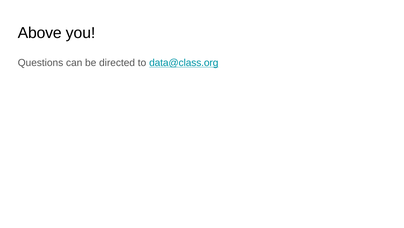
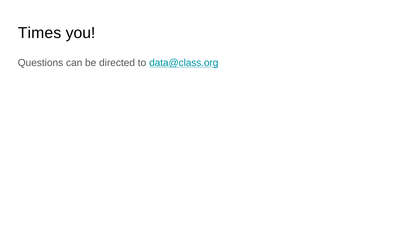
Above: Above -> Times
